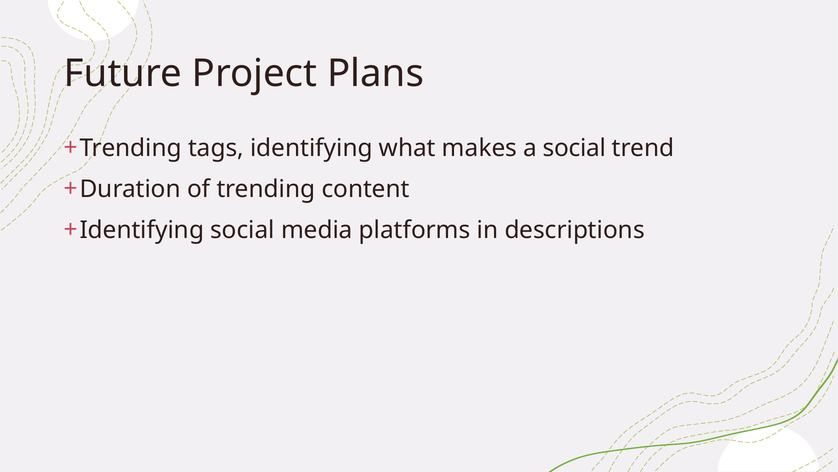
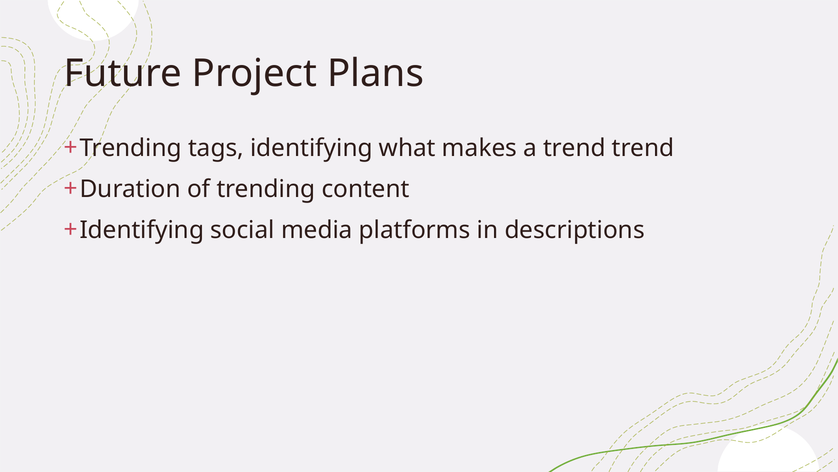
a social: social -> trend
